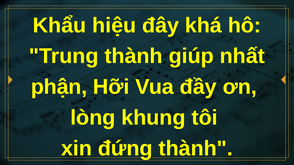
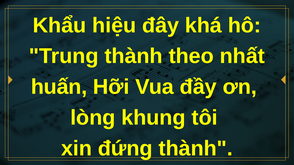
giúp: giúp -> theo
phận: phận -> huấn
